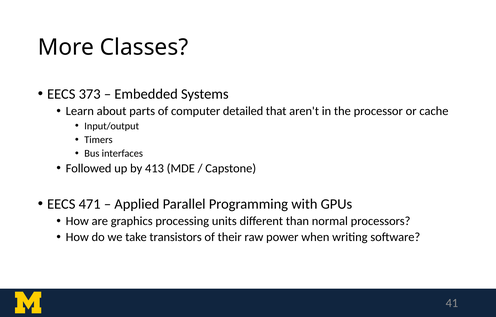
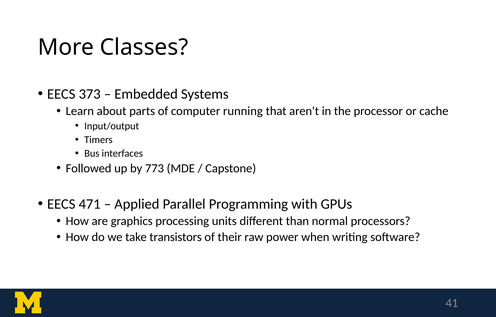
detailed: detailed -> running
413: 413 -> 773
